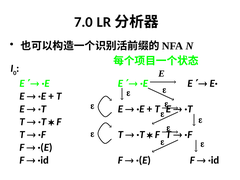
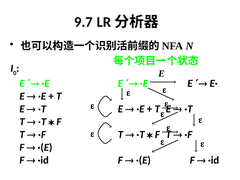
7.0: 7.0 -> 9.7
